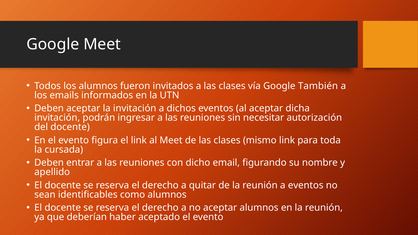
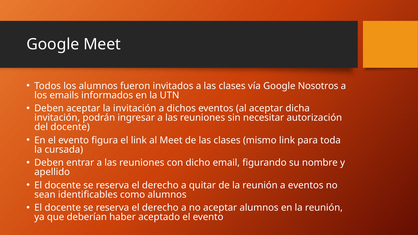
También: También -> Nosotros
